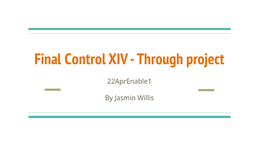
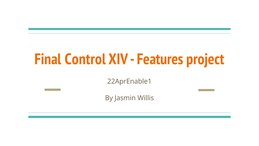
Through: Through -> Features
